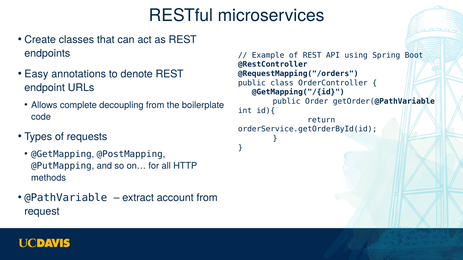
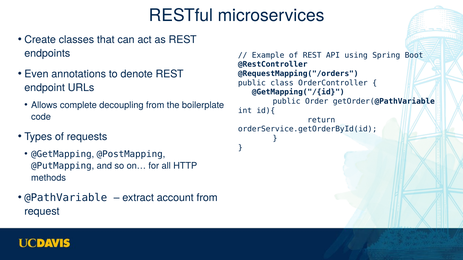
Easy: Easy -> Even
